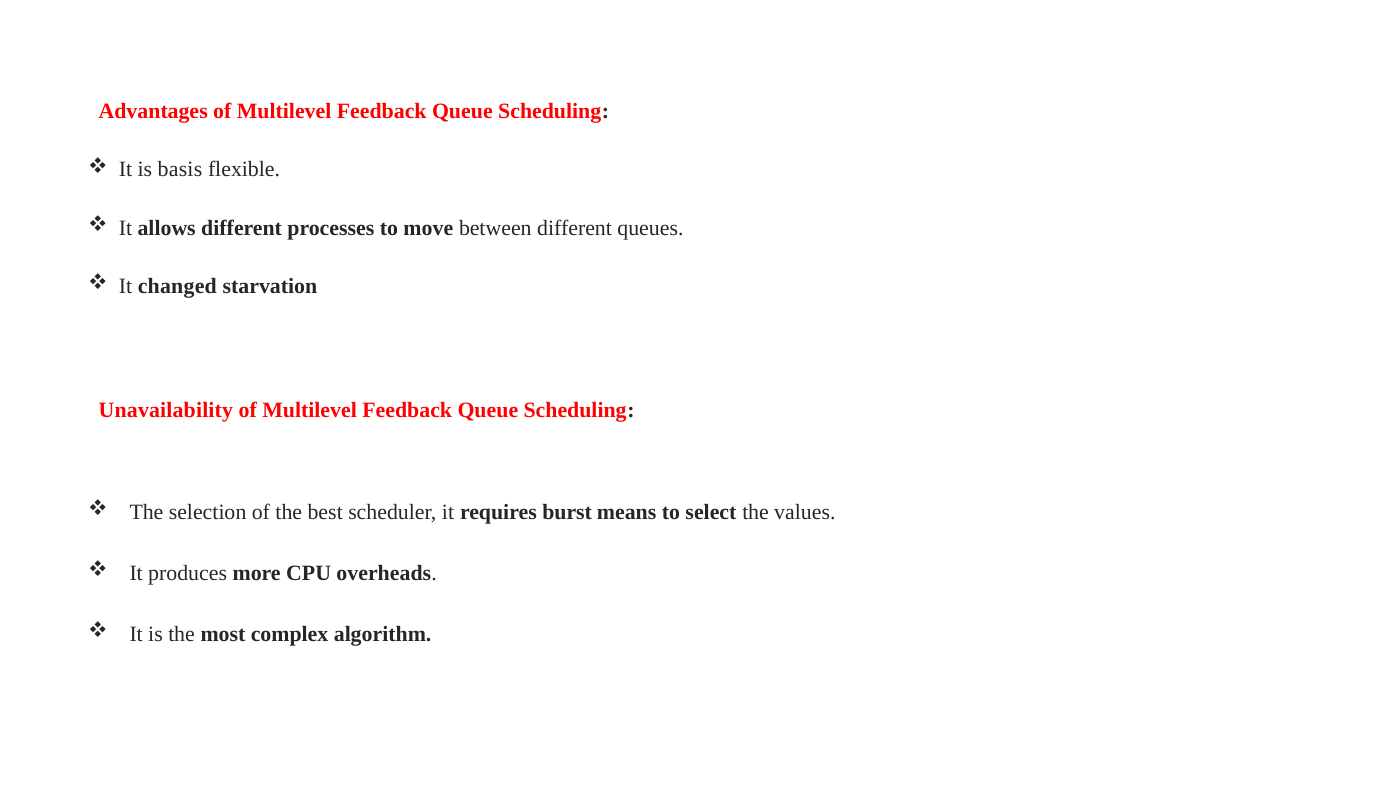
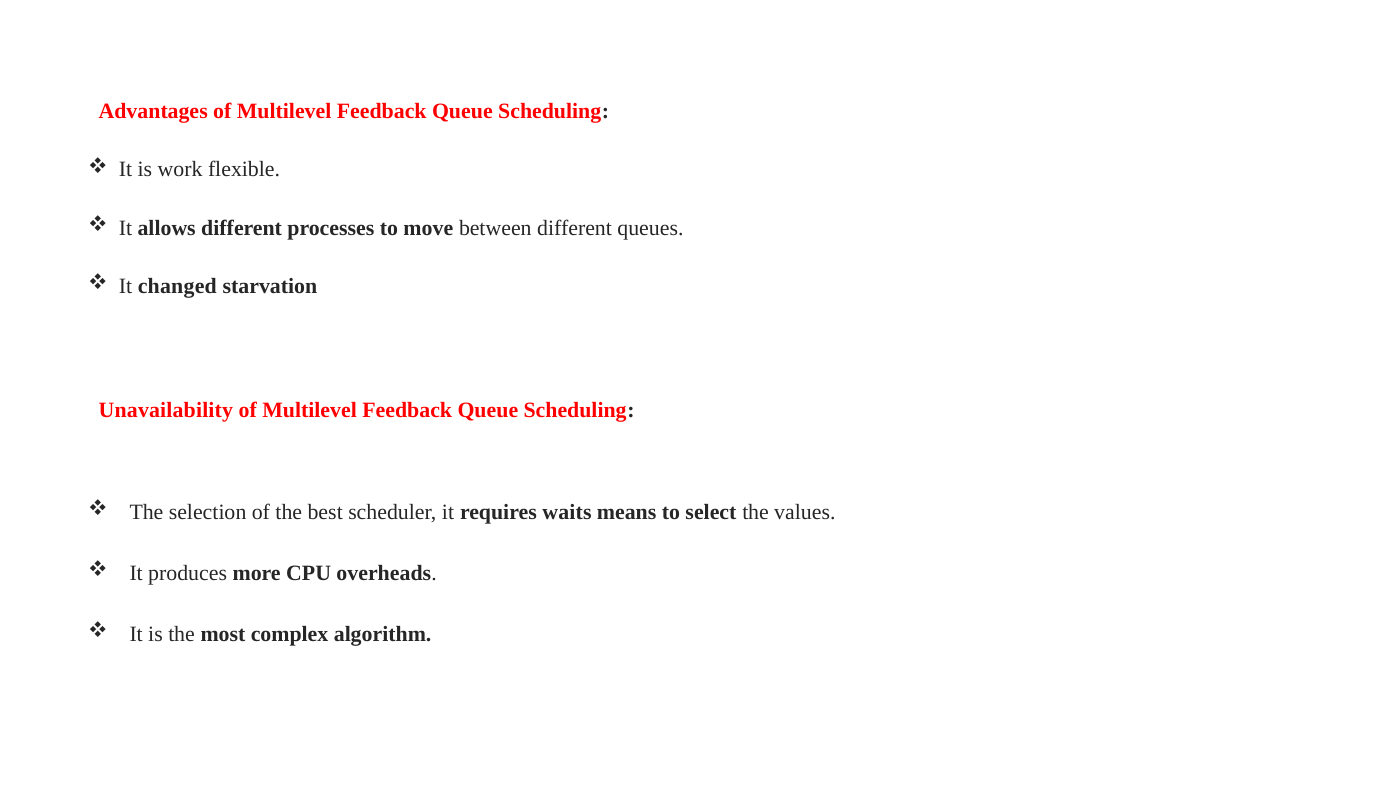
basis: basis -> work
burst: burst -> waits
